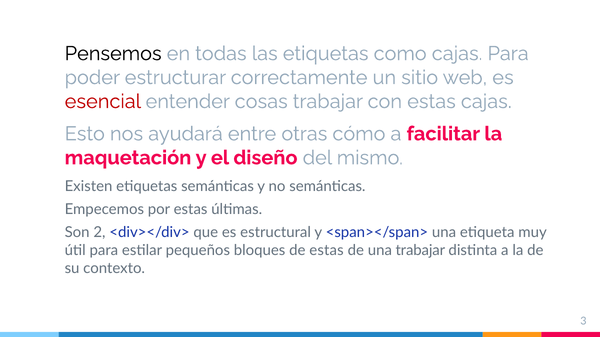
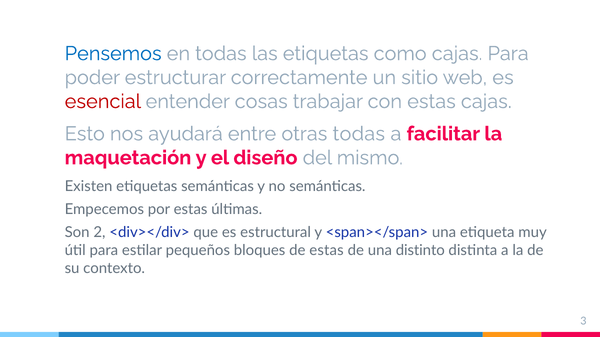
Pensemos colour: black -> blue
otras cómo: cómo -> todas
una trabajar: trabajar -> distinto
